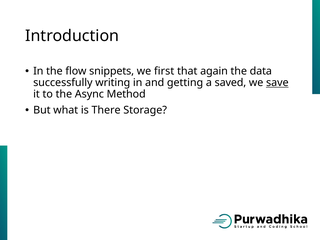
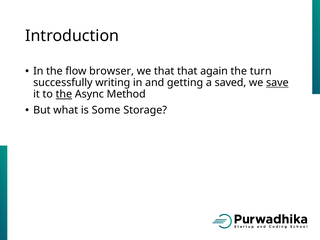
snippets: snippets -> browser
we first: first -> that
data: data -> turn
the at (64, 94) underline: none -> present
There: There -> Some
